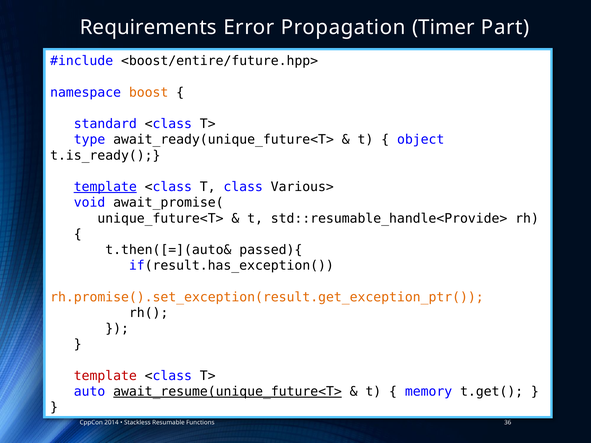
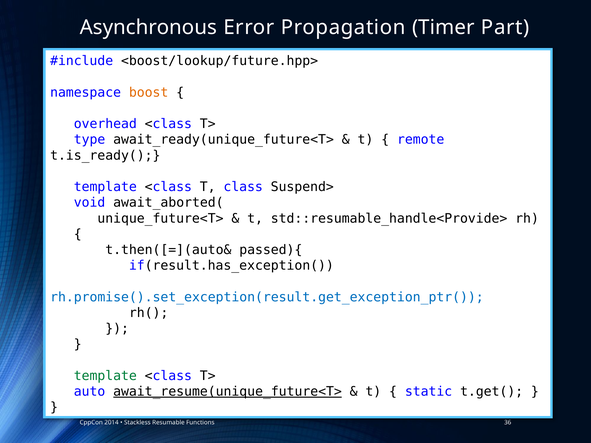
Requirements: Requirements -> Asynchronous
<boost/entire/future.hpp>: <boost/entire/future.hpp> -> <boost/lookup/future.hpp>
standard: standard -> overhead
object: object -> remote
template at (105, 187) underline: present -> none
Various>: Various> -> Suspend>
await_promise(: await_promise( -> await_aborted(
rh.promise().set_exception(result.get_exception_ptr( colour: orange -> blue
template at (105, 376) colour: red -> green
memory: memory -> static
